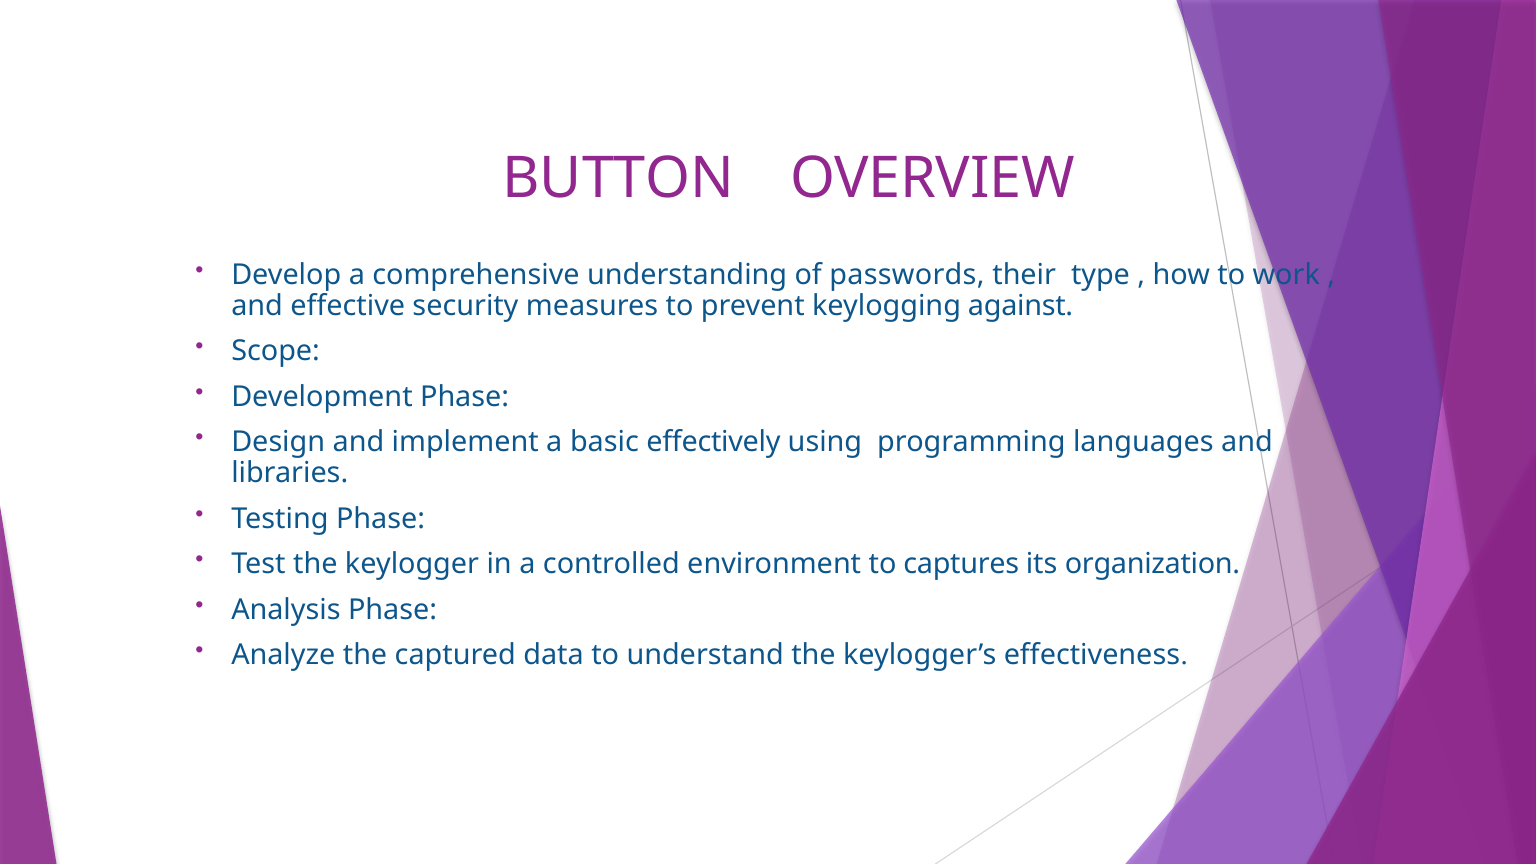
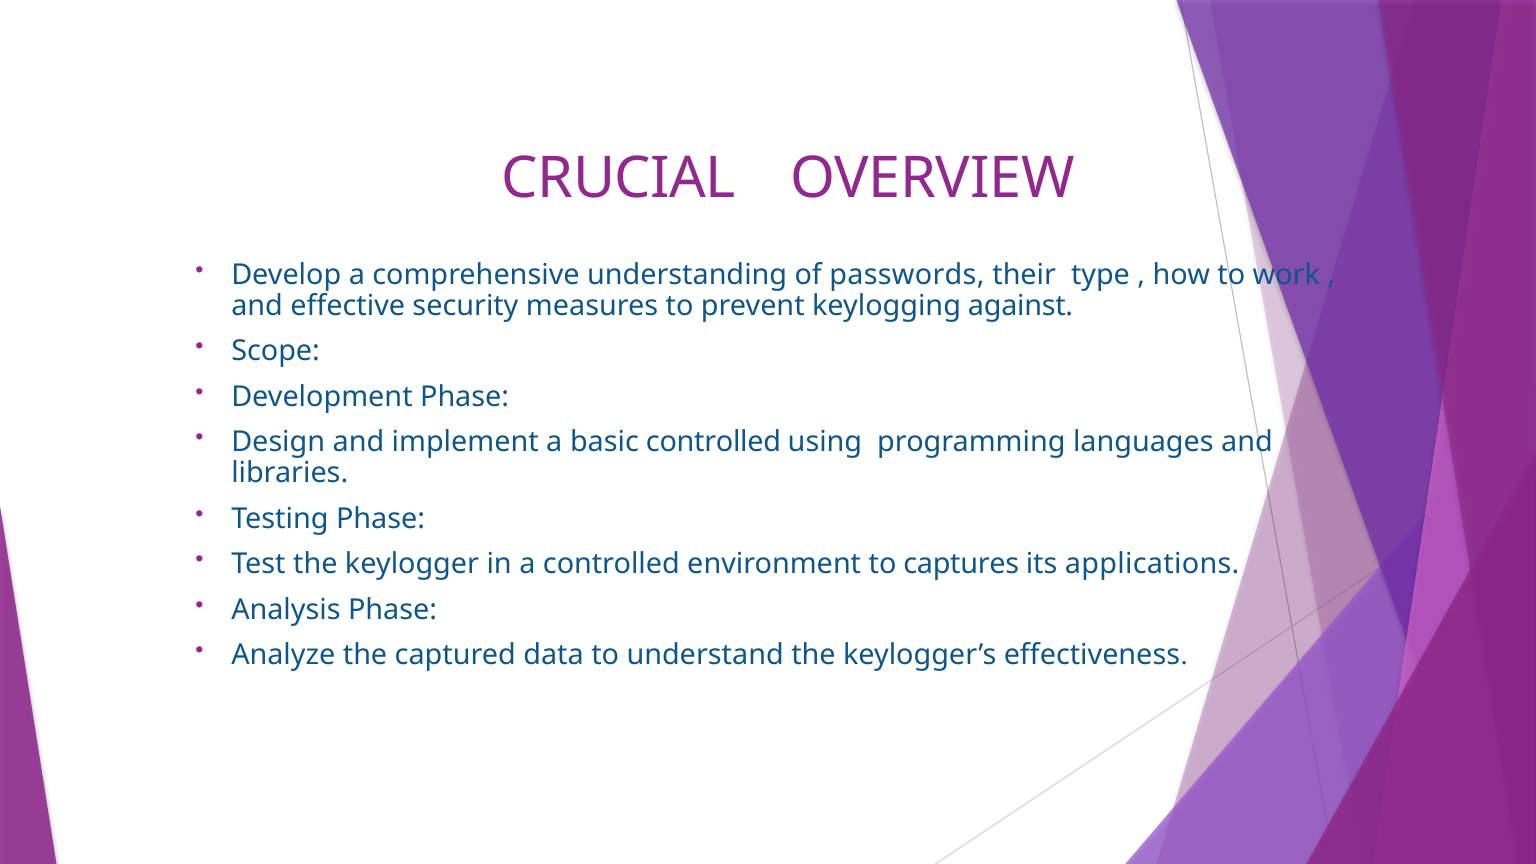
BUTTON: BUTTON -> CRUCIAL
basic effectively: effectively -> controlled
organization: organization -> applications
